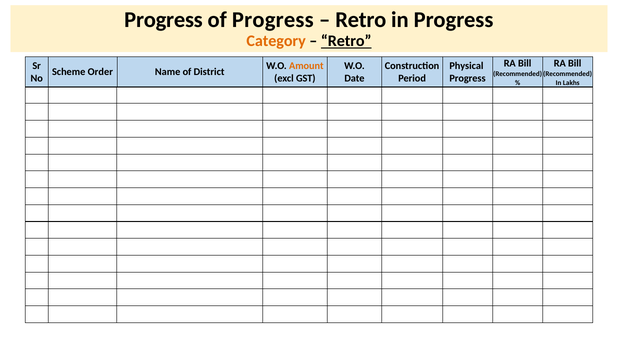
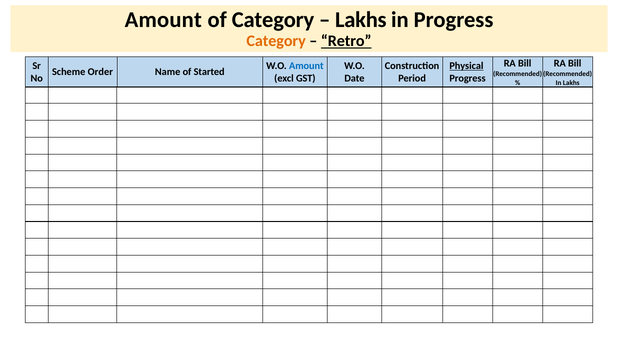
Progress at (163, 20): Progress -> Amount
of Progress: Progress -> Category
Retro at (361, 20): Retro -> Lakhs
Amount at (306, 66) colour: orange -> blue
Physical underline: none -> present
District: District -> Started
